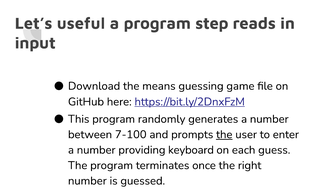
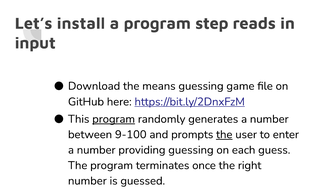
useful: useful -> install
program at (114, 119) underline: none -> present
7-100: 7-100 -> 9-100
providing keyboard: keyboard -> guessing
